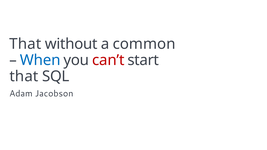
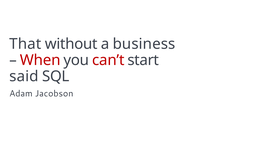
common: common -> business
When colour: blue -> red
that at (24, 76): that -> said
